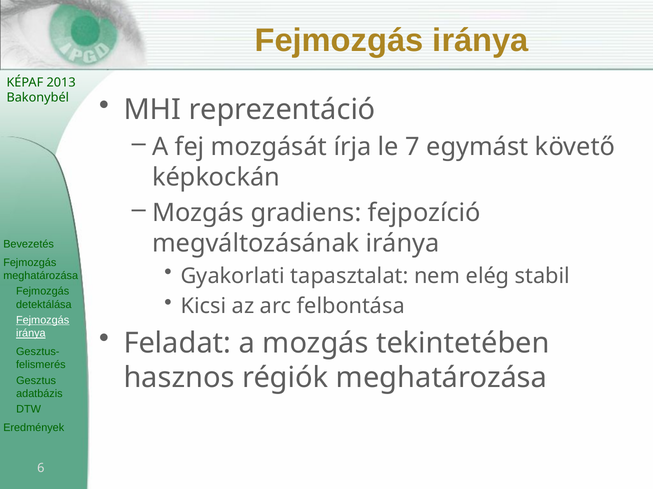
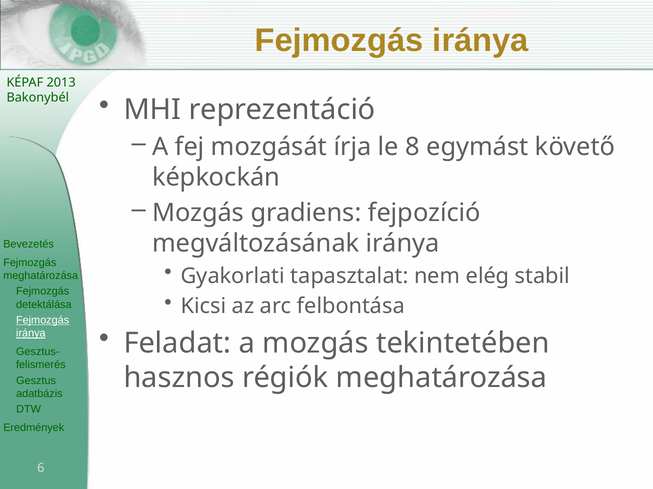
7: 7 -> 8
